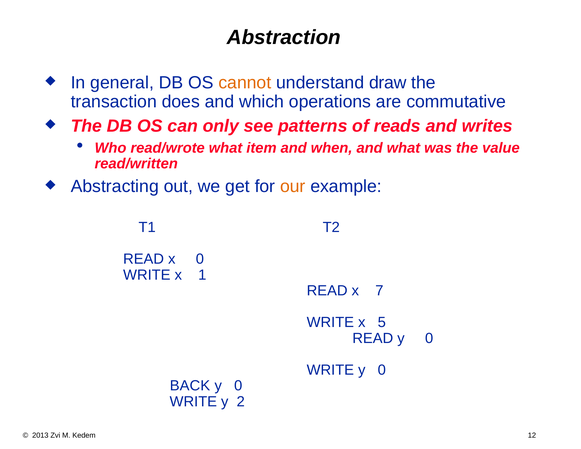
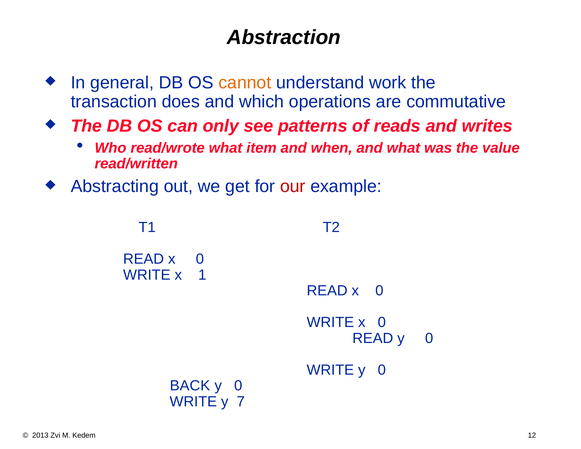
draw: draw -> work
our colour: orange -> red
7 at (379, 291): 7 -> 0
WRITE x 5: 5 -> 0
2: 2 -> 7
